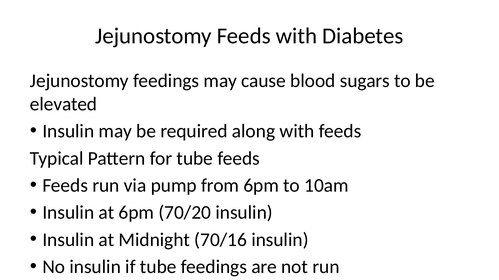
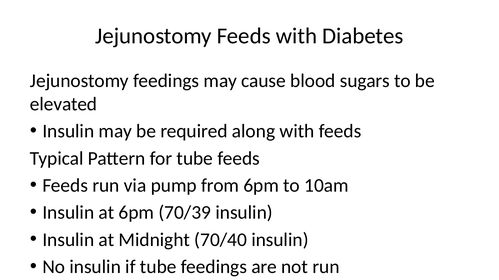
70/20: 70/20 -> 70/39
70/16: 70/16 -> 70/40
